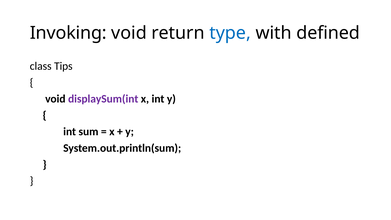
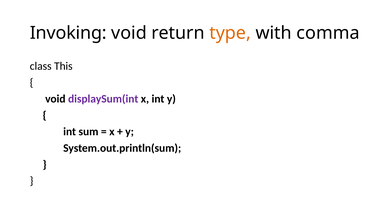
type colour: blue -> orange
defined: defined -> comma
Tips: Tips -> This
